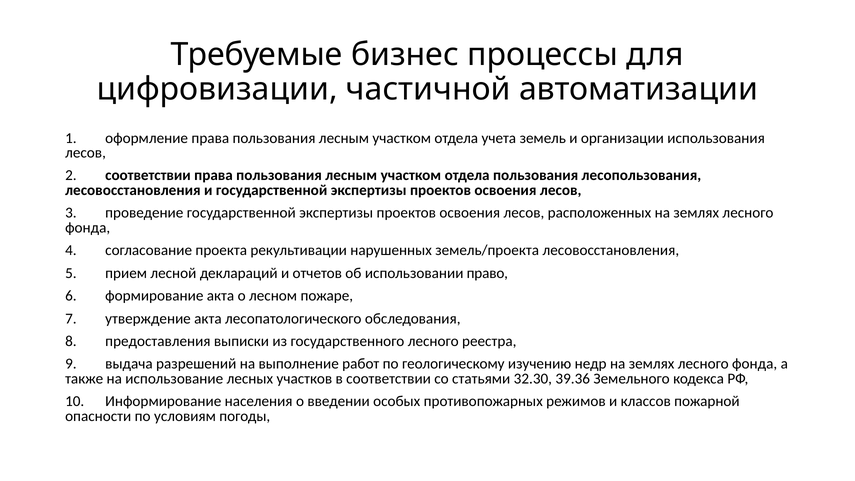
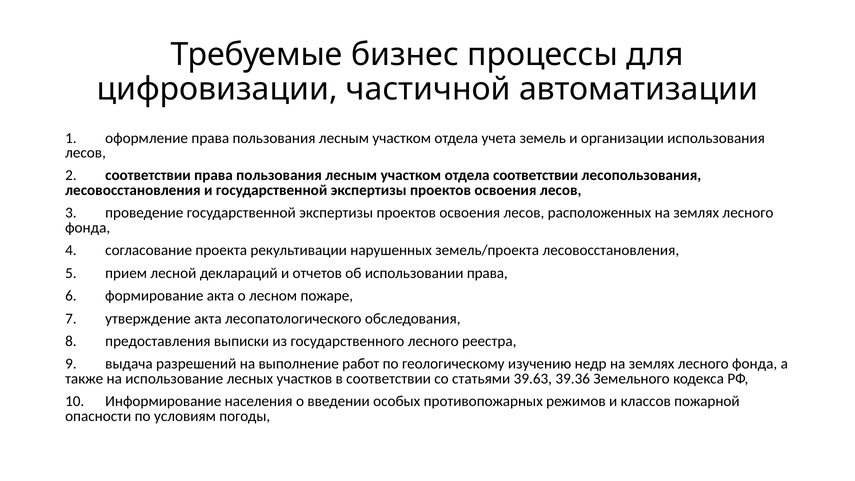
отдела пользования: пользования -> соответствии
использовании право: право -> права
32.30: 32.30 -> 39.63
